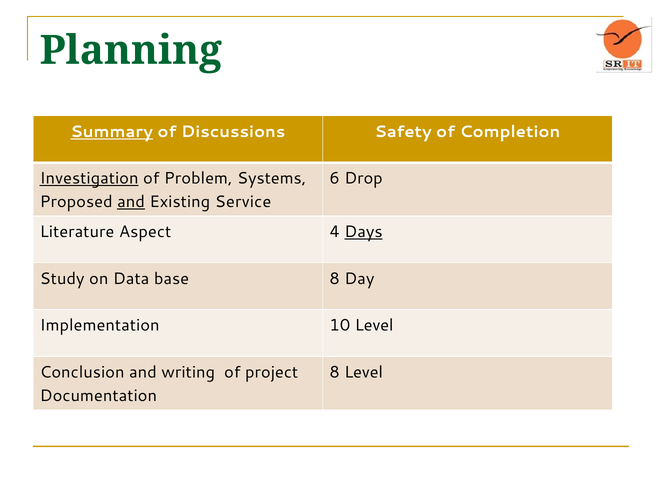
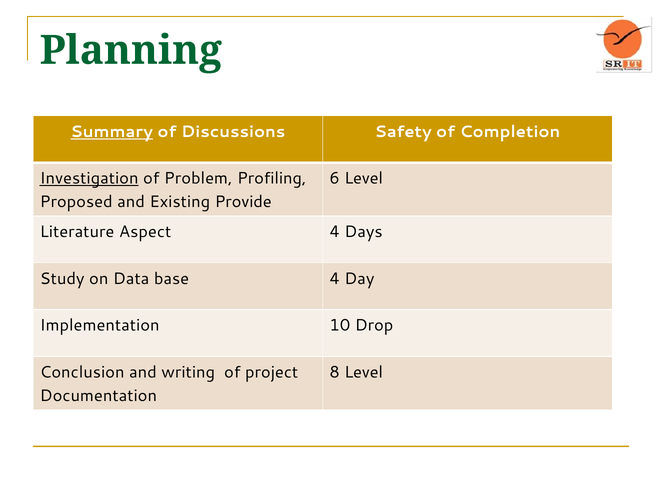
Systems: Systems -> Profiling
6 Drop: Drop -> Level
and at (131, 202) underline: present -> none
Service: Service -> Provide
Days underline: present -> none
base 8: 8 -> 4
10 Level: Level -> Drop
